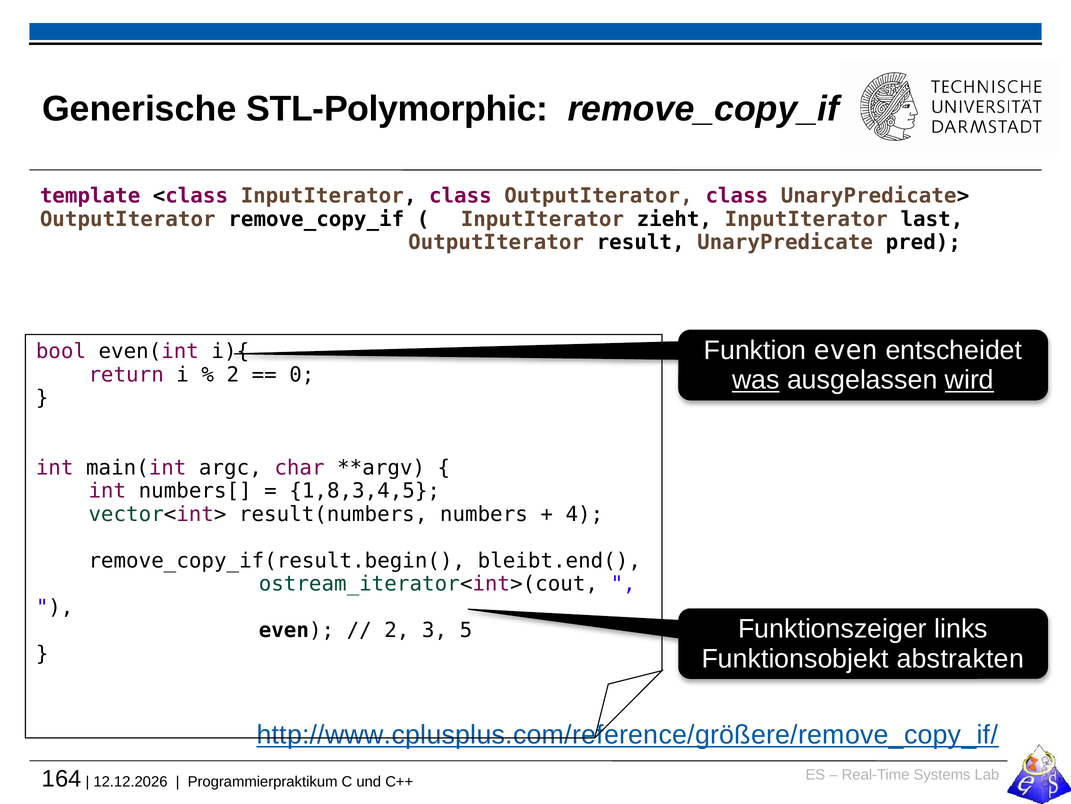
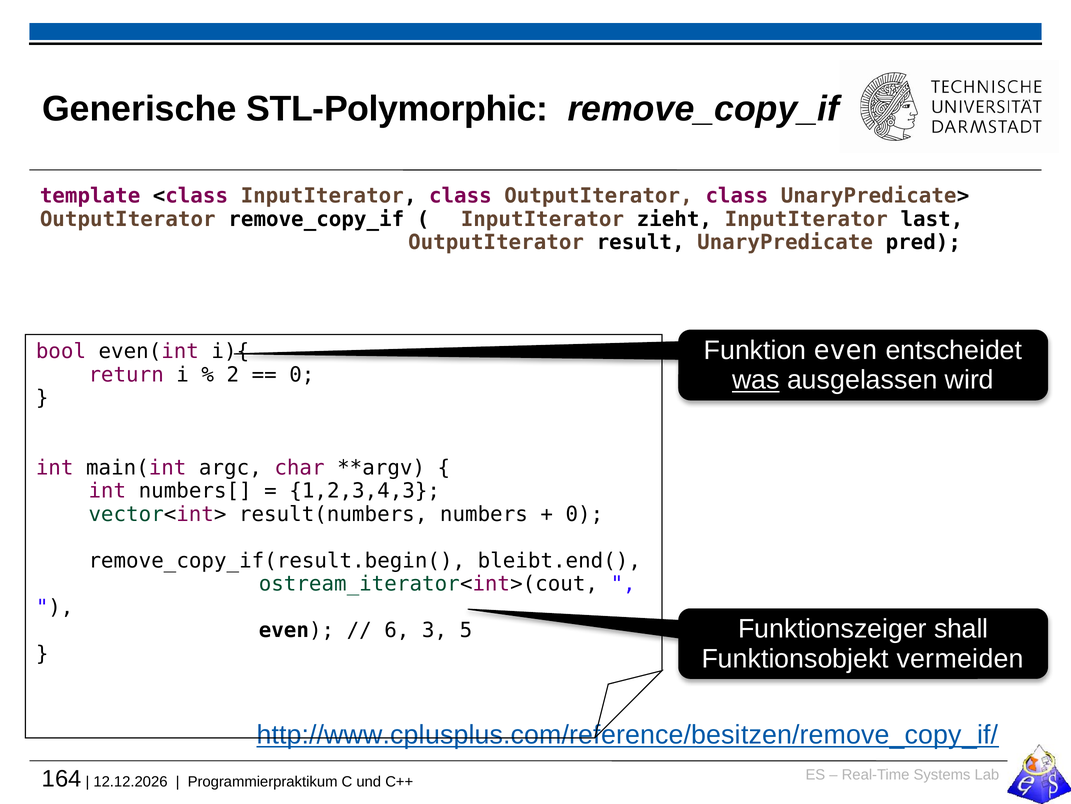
wird underline: present -> none
1,8,3,4,5: 1,8,3,4,5 -> 1,2,3,4,3
4 at (584, 514): 4 -> 0
links: links -> shall
2 at (397, 630): 2 -> 6
abstrakten: abstrakten -> vermeiden
http://www.cplusplus.com/reference/größere/remove_copy_if/: http://www.cplusplus.com/reference/größere/remove_copy_if/ -> http://www.cplusplus.com/reference/besitzen/remove_copy_if/
